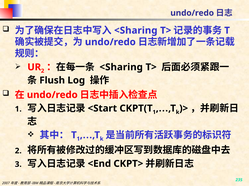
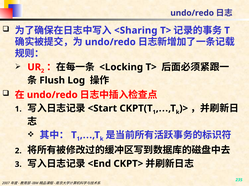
<Sharing at (121, 67): <Sharing -> <Locking
